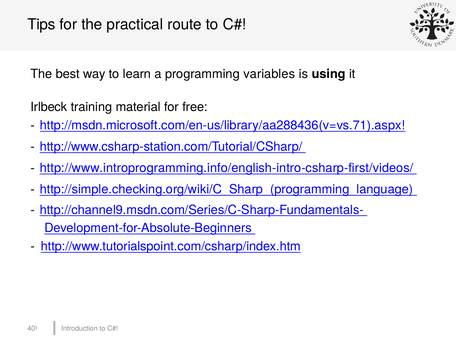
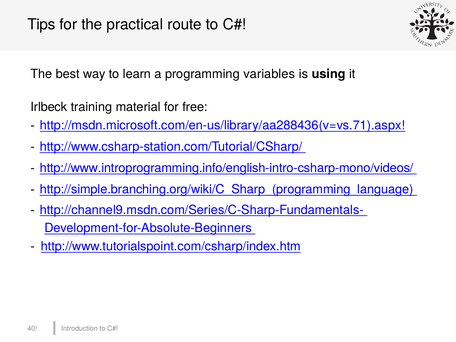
http://www.introprogramming.info/english-intro-csharp-first/videos/: http://www.introprogramming.info/english-intro-csharp-first/videos/ -> http://www.introprogramming.info/english-intro-csharp-mono/videos/
http://simple.checking.org/wiki/C_Sharp_(programming_language: http://simple.checking.org/wiki/C_Sharp_(programming_language -> http://simple.branching.org/wiki/C_Sharp_(programming_language
